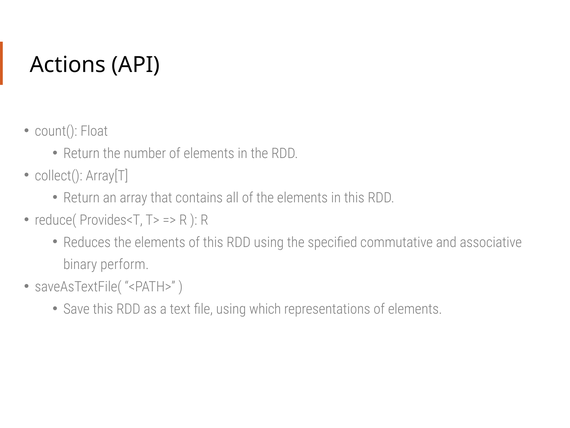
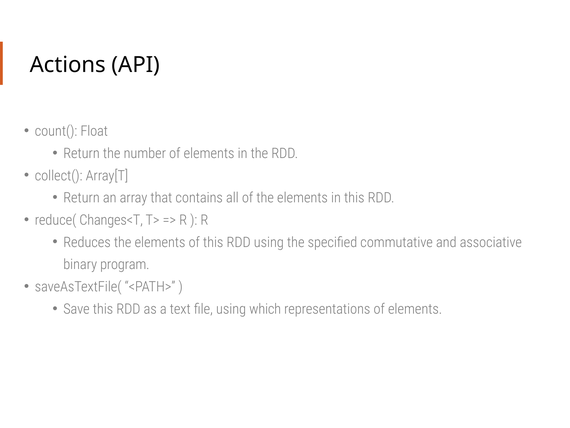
Provides<T: Provides<T -> Changes<T
perform: perform -> program
